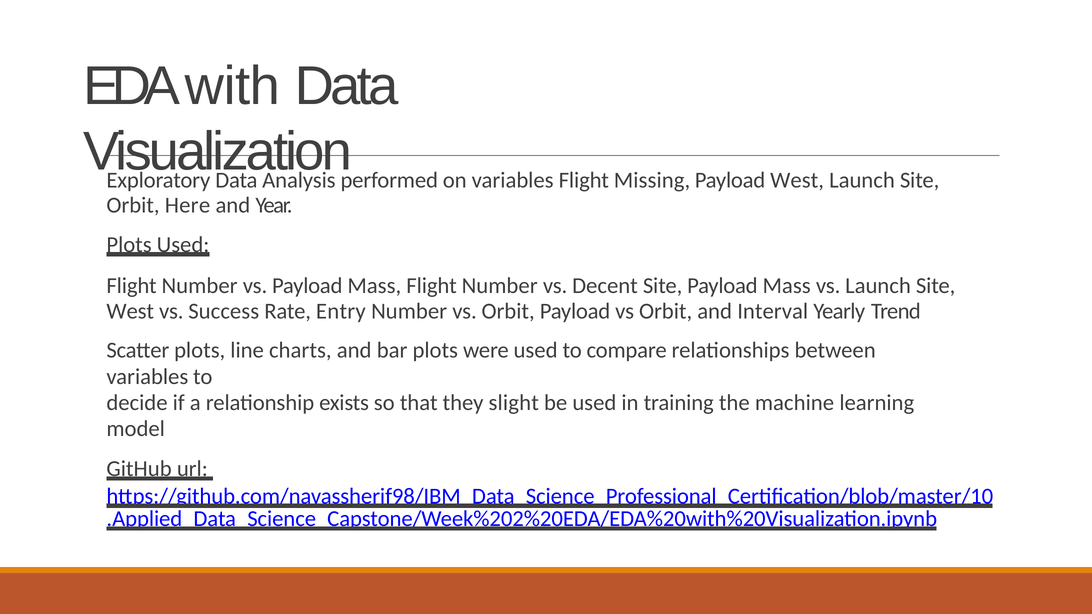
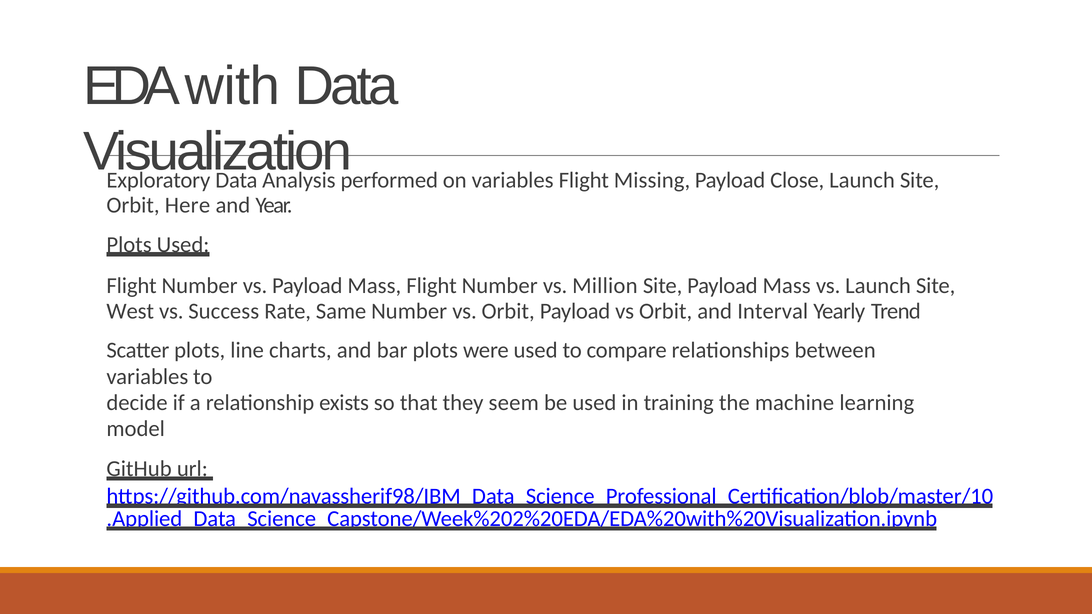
Payload West: West -> Close
Decent: Decent -> Million
Entry: Entry -> Same
slight: slight -> seem
